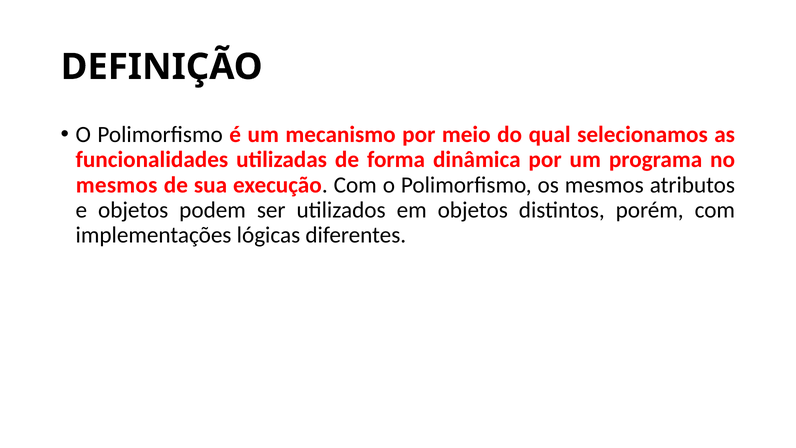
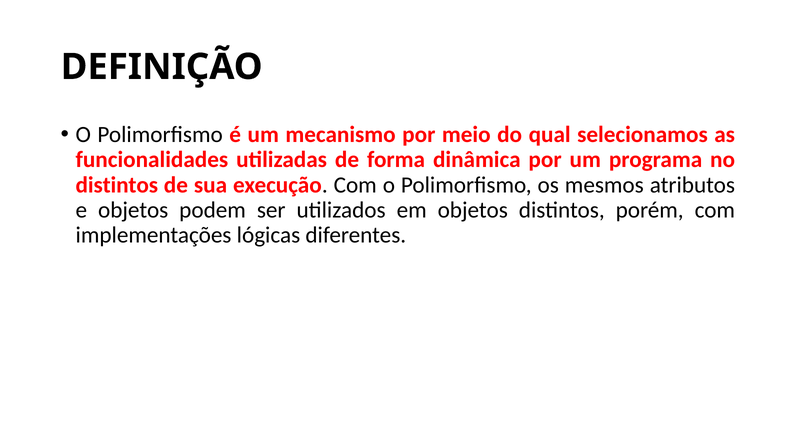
mesmos at (117, 185): mesmos -> distintos
